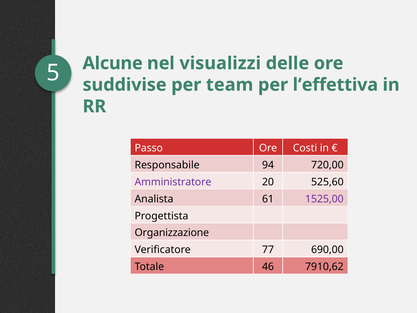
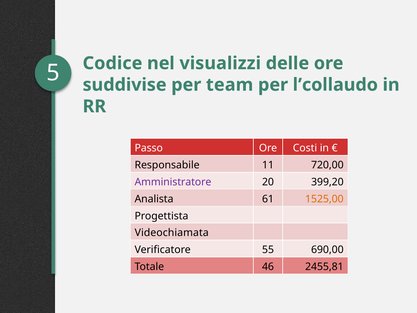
Alcune: Alcune -> Codice
l’effettiva: l’effettiva -> l’collaudo
94: 94 -> 11
525,60: 525,60 -> 399,20
1525,00 colour: purple -> orange
Organizzazione: Organizzazione -> Videochiamata
77: 77 -> 55
7910,62: 7910,62 -> 2455,81
